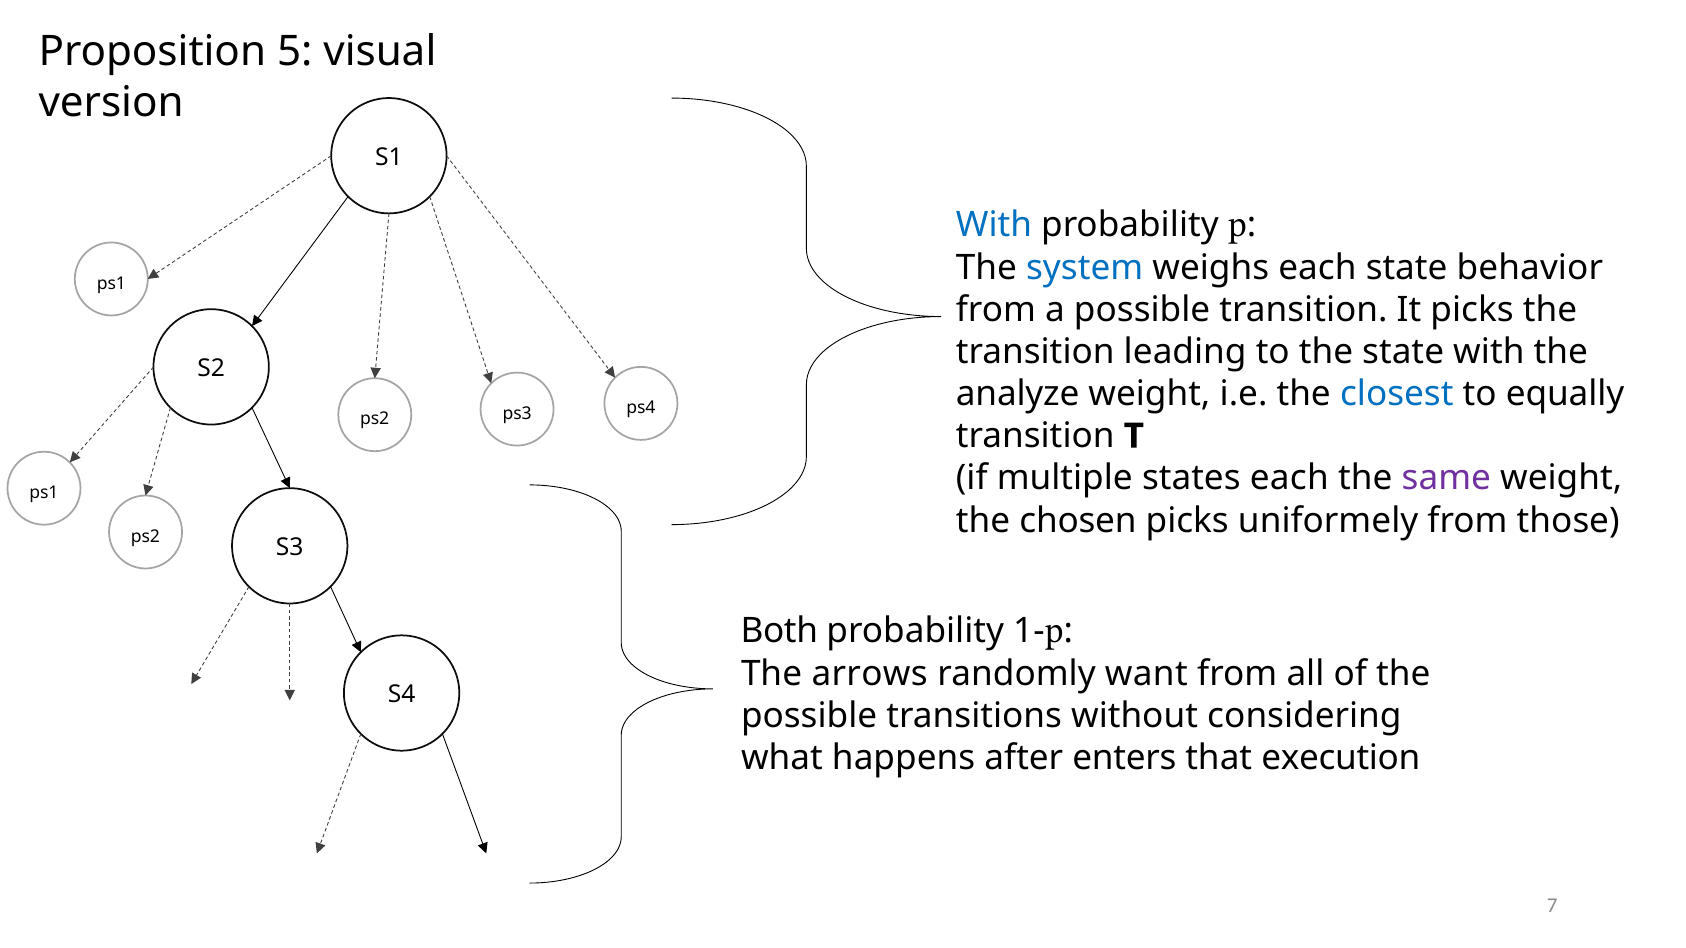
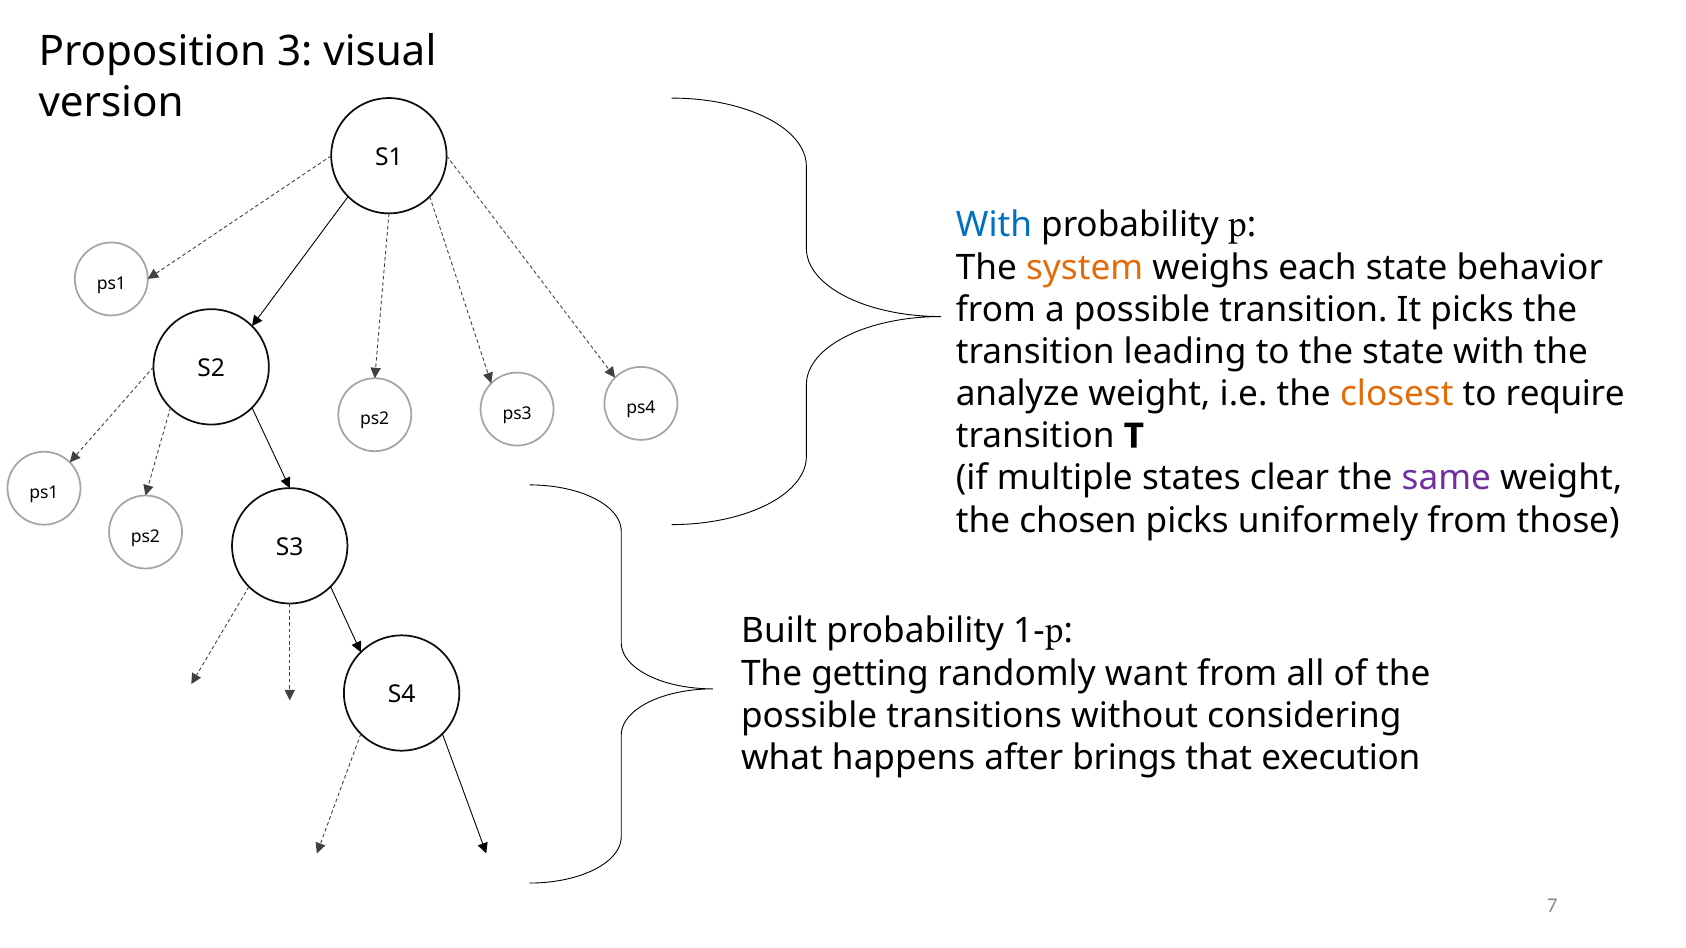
5: 5 -> 3
system colour: blue -> orange
closest colour: blue -> orange
equally: equally -> require
states each: each -> clear
Both: Both -> Built
arrows: arrows -> getting
enters: enters -> brings
